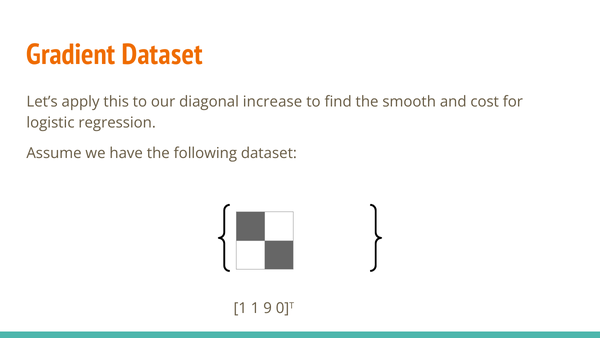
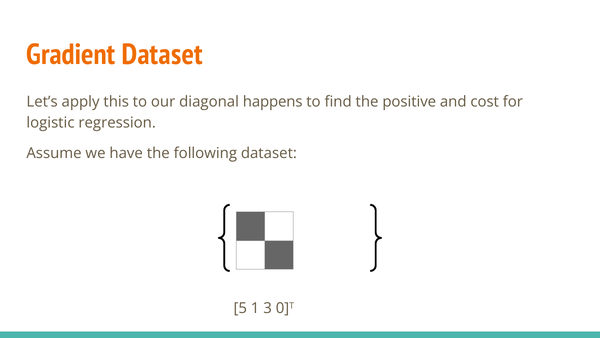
increase: increase -> happens
smooth: smooth -> positive
1 at (240, 308): 1 -> 5
9: 9 -> 3
